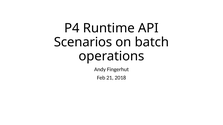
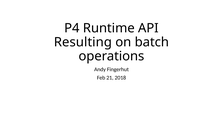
Scenarios: Scenarios -> Resulting
